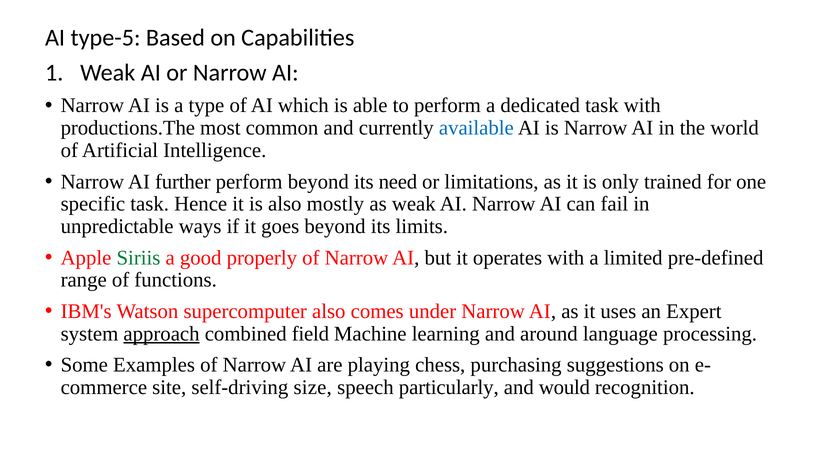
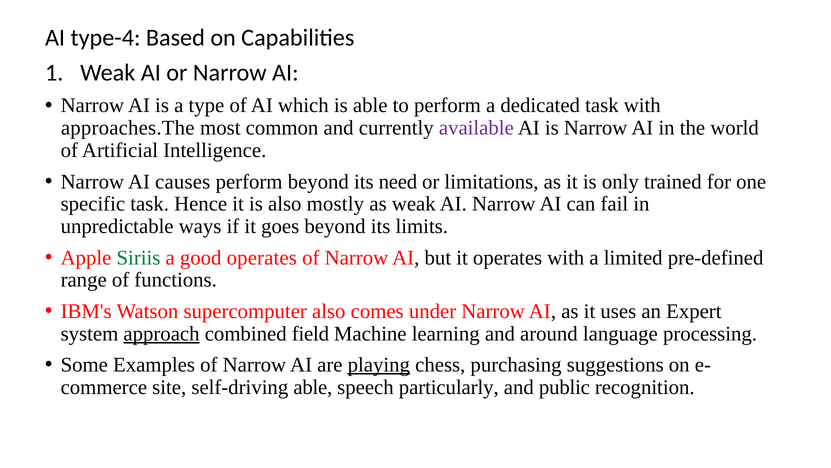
type-5: type-5 -> type-4
productions.The: productions.The -> approaches.The
available colour: blue -> purple
further: further -> causes
good properly: properly -> operates
playing underline: none -> present
self-driving size: size -> able
would: would -> public
